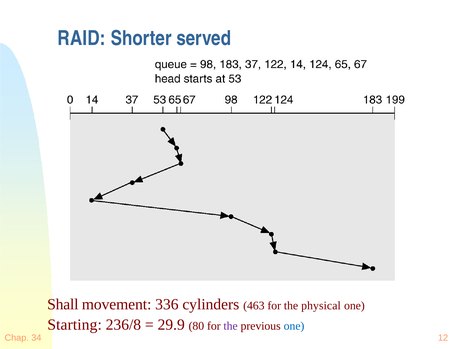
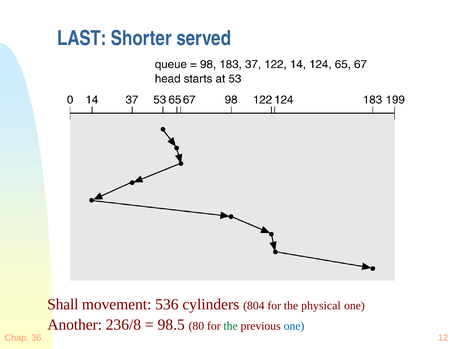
RAID: RAID -> LAST
336: 336 -> 536
463: 463 -> 804
Starting: Starting -> Another
29.9: 29.9 -> 98.5
the at (231, 326) colour: purple -> green
34: 34 -> 36
